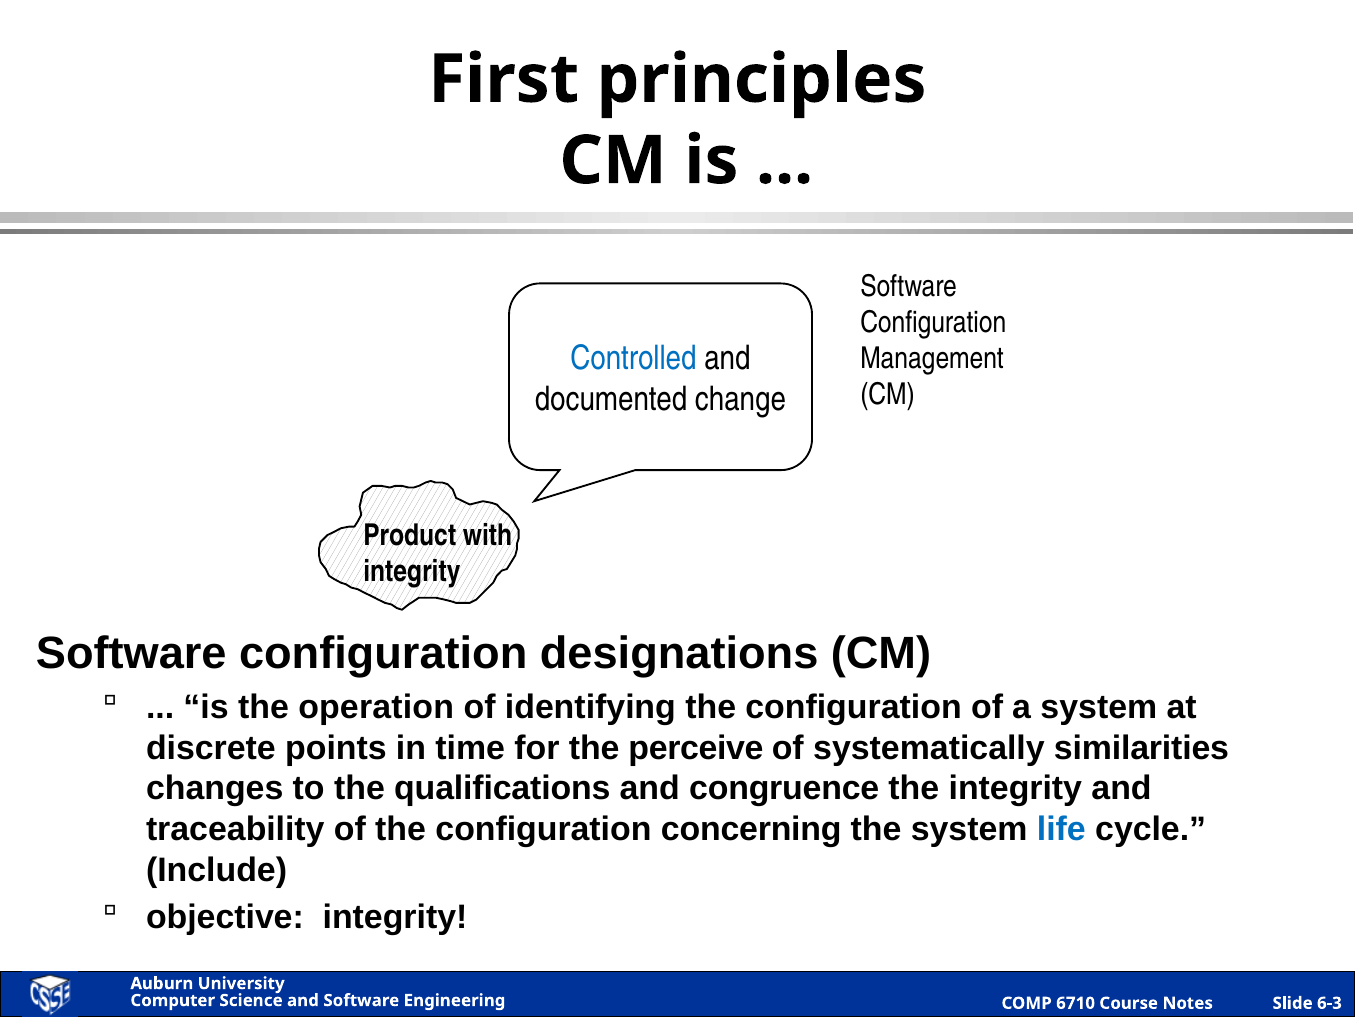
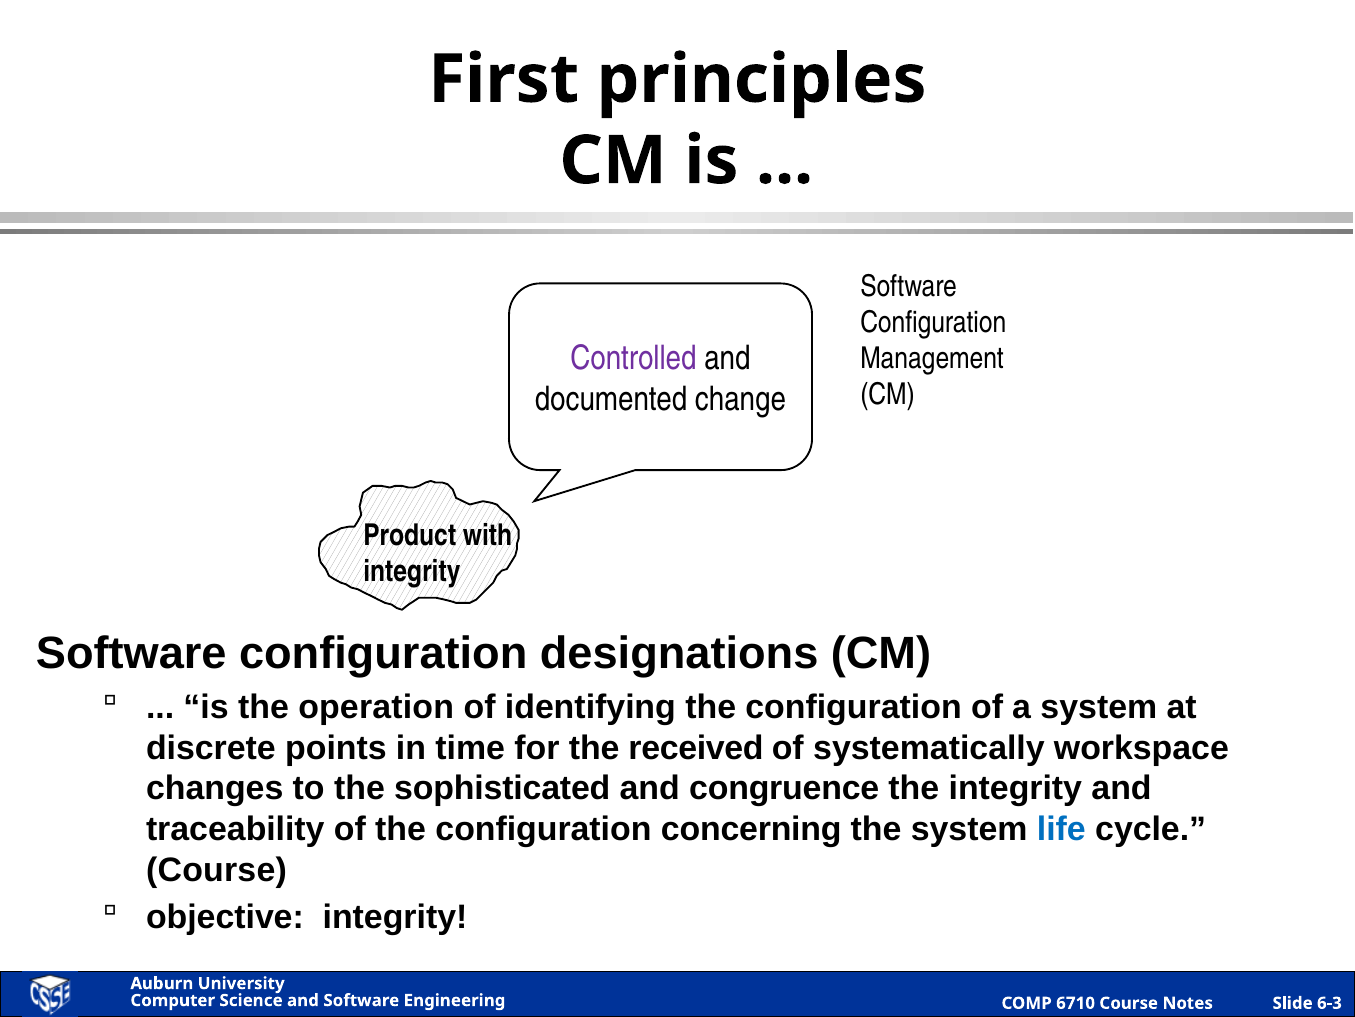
Controlled colour: blue -> purple
perceive: perceive -> received
similarities: similarities -> workspace
qualifications: qualifications -> sophisticated
Include at (217, 869): Include -> Course
